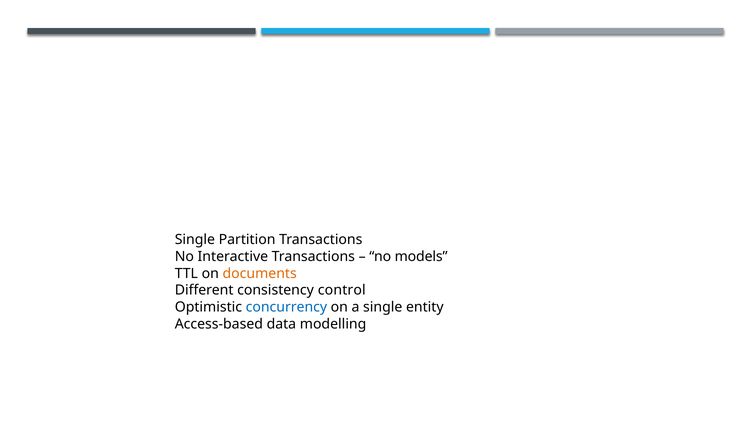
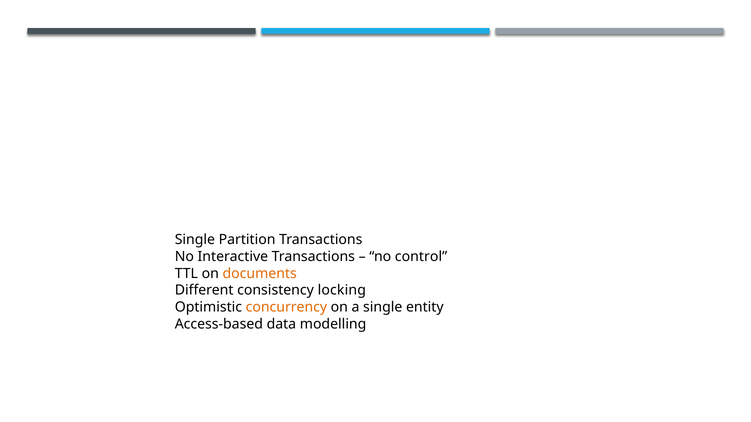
models: models -> control
control: control -> locking
concurrency colour: blue -> orange
